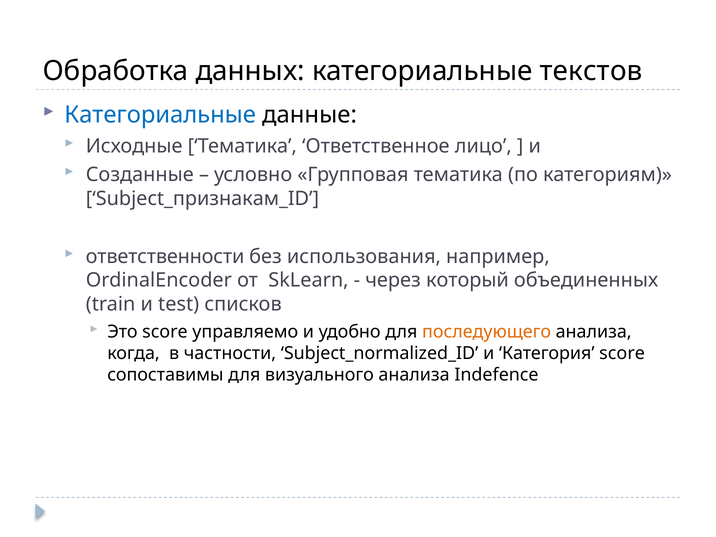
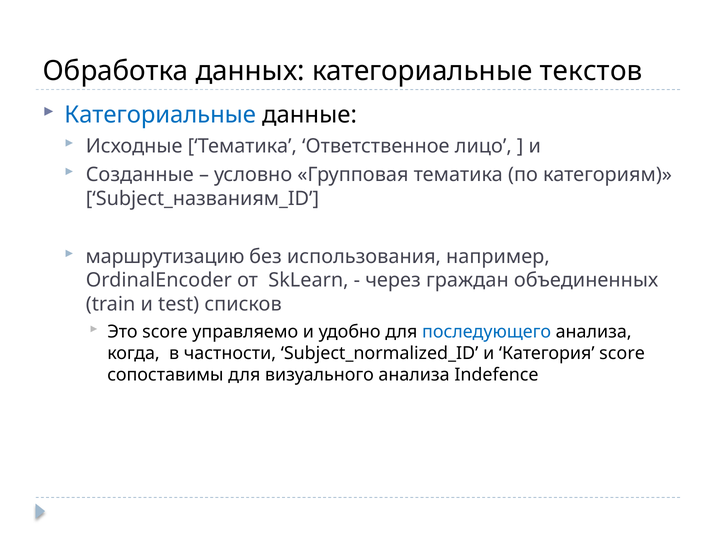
Subject_признакам_ID: Subject_признакам_ID -> Subject_названиям_ID
ответственности: ответственности -> маршрутизацию
который: который -> граждан
последующего colour: orange -> blue
